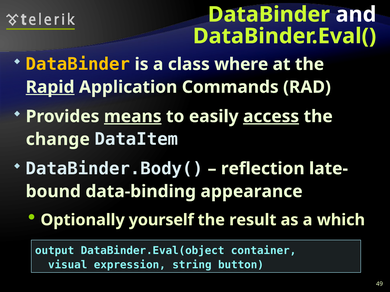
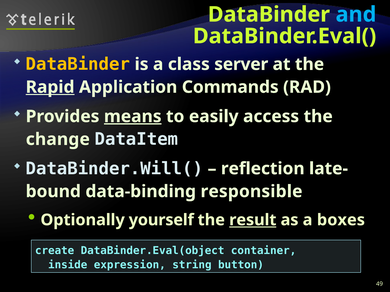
and colour: white -> light blue
where: where -> server
access underline: present -> none
DataBinder.Body(: DataBinder.Body( -> DataBinder.Will(
appearance: appearance -> responsible
result underline: none -> present
which: which -> boxes
output: output -> create
visual: visual -> inside
